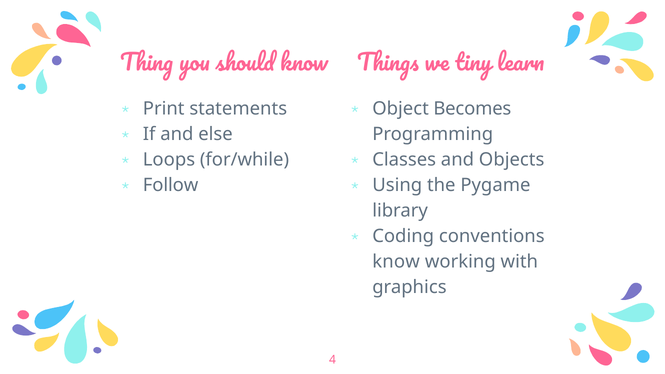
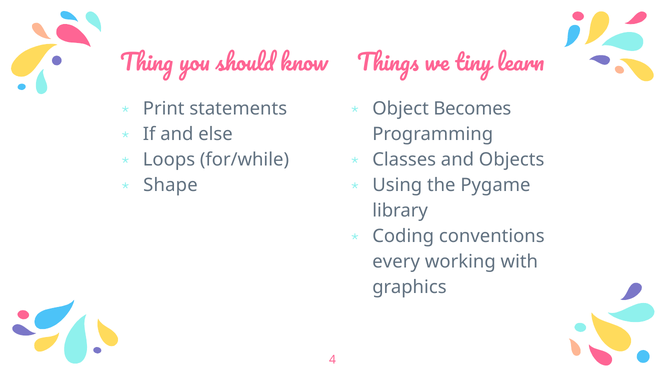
Follow: Follow -> Shape
know at (396, 262): know -> every
